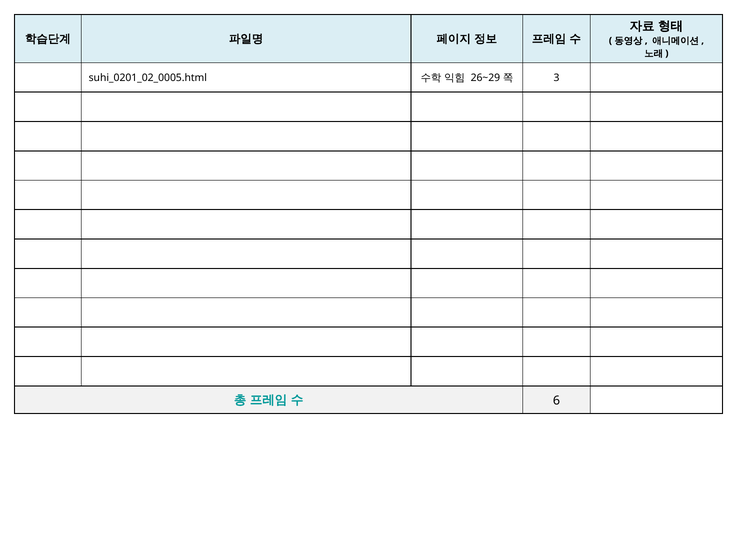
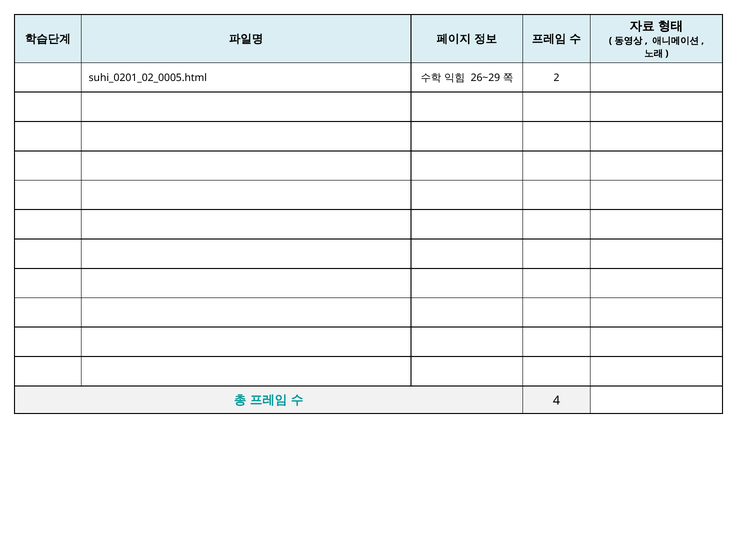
3: 3 -> 2
6: 6 -> 4
